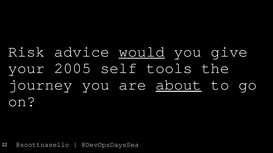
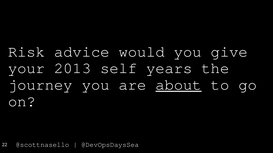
would underline: present -> none
2005: 2005 -> 2013
tools: tools -> years
